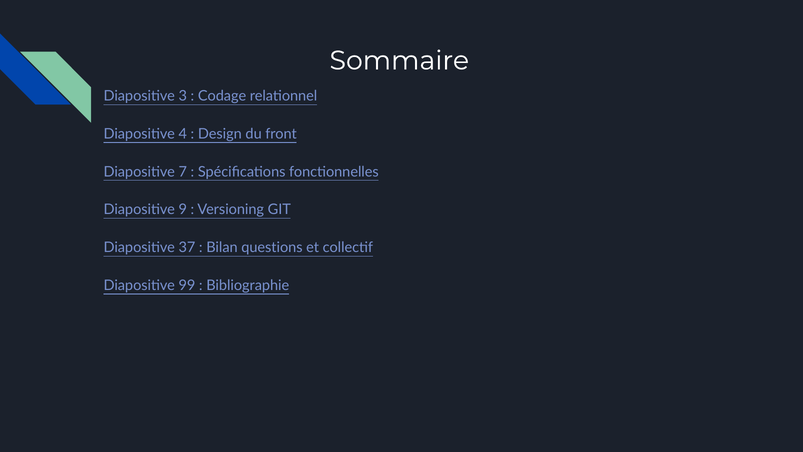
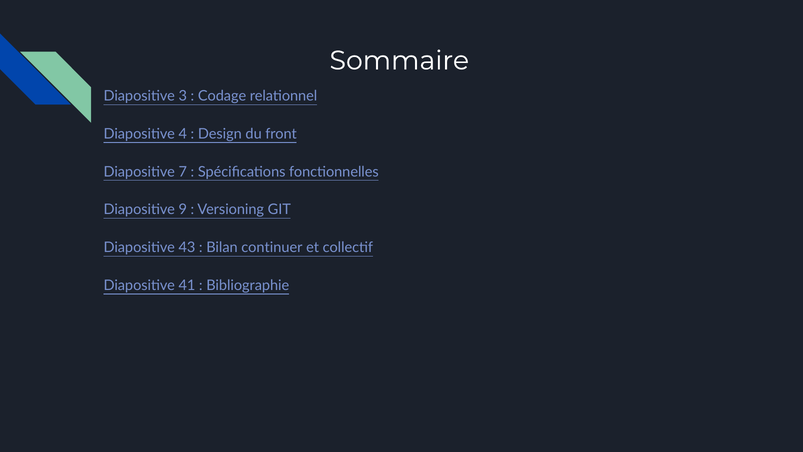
37: 37 -> 43
questions: questions -> continuer
99: 99 -> 41
